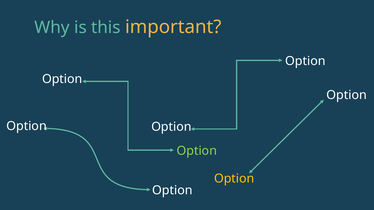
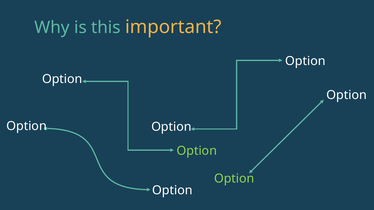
Option at (234, 179) colour: yellow -> light green
